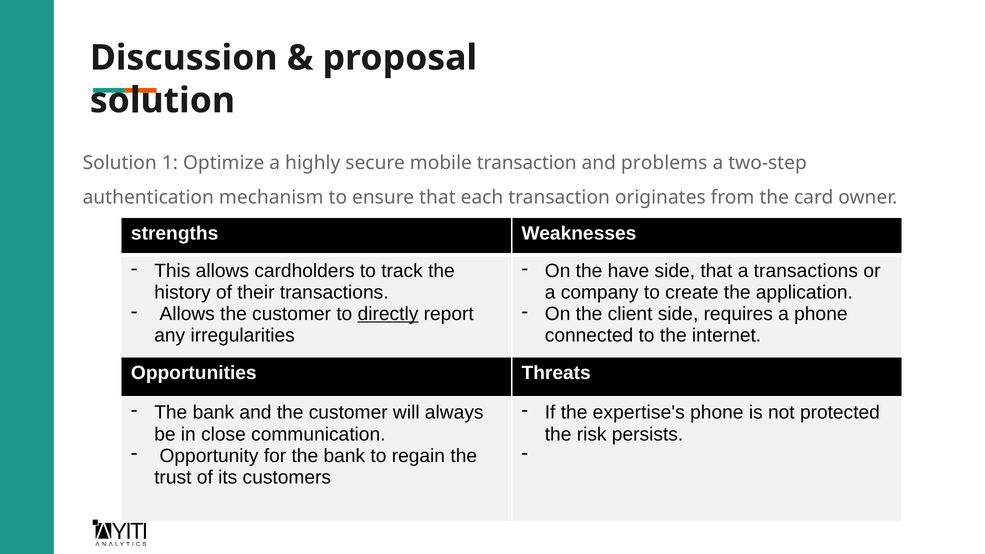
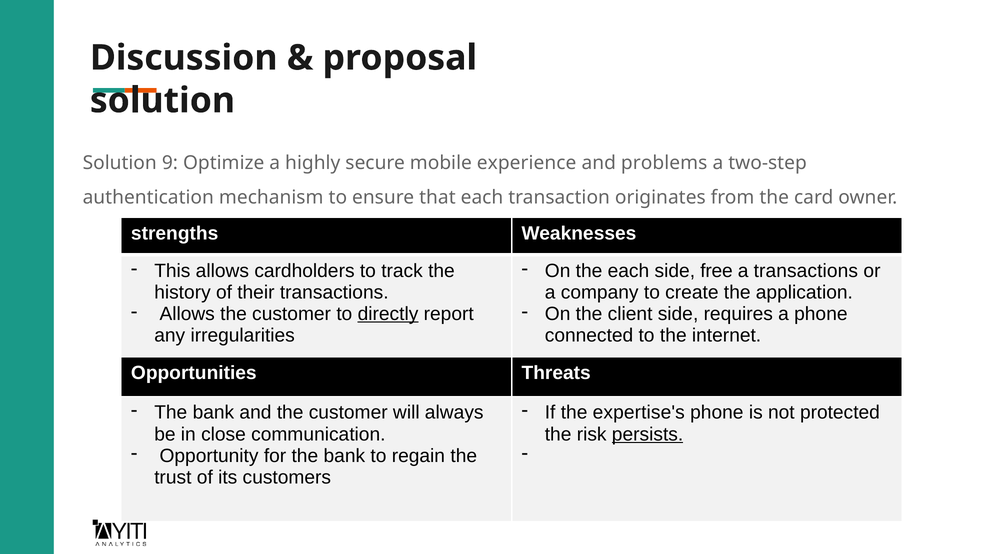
1: 1 -> 9
mobile transaction: transaction -> experience
the have: have -> each
side that: that -> free
persists underline: none -> present
